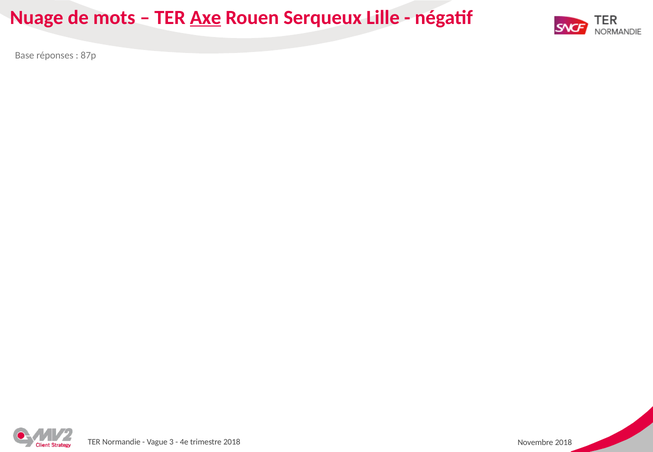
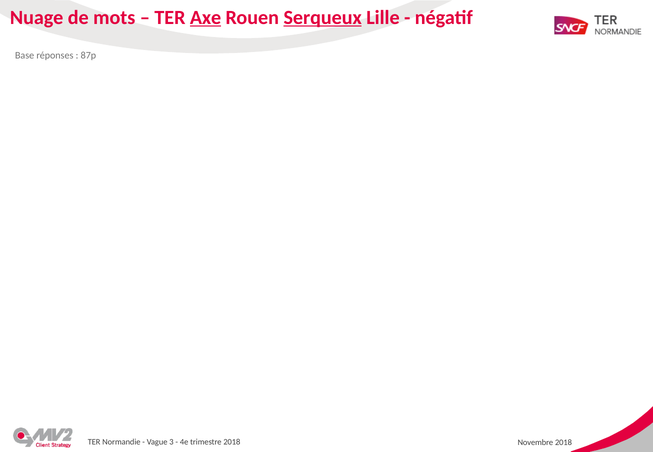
Serqueux underline: none -> present
